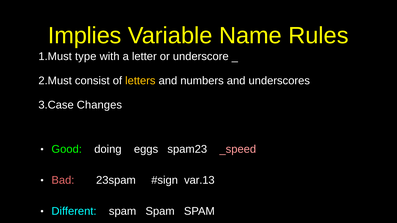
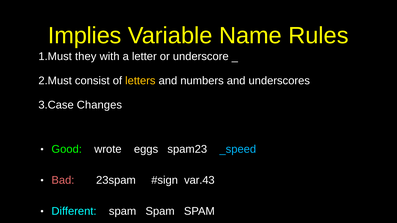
type: type -> they
doing: doing -> wrote
_speed colour: pink -> light blue
var.13: var.13 -> var.43
